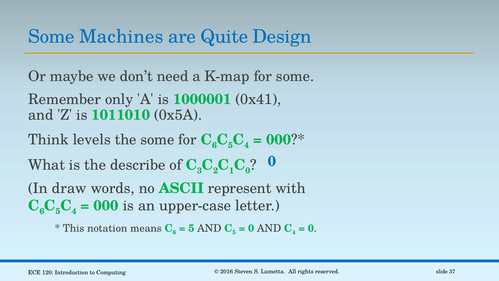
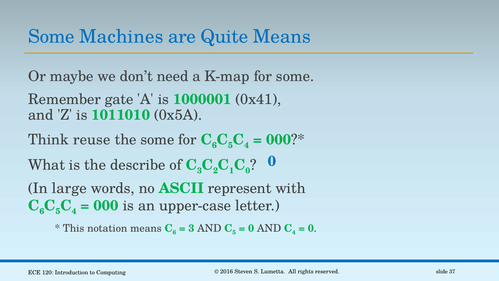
Quite Design: Design -> Means
only: only -> gate
levels: levels -> reuse
draw: draw -> large
5 at (191, 228): 5 -> 3
